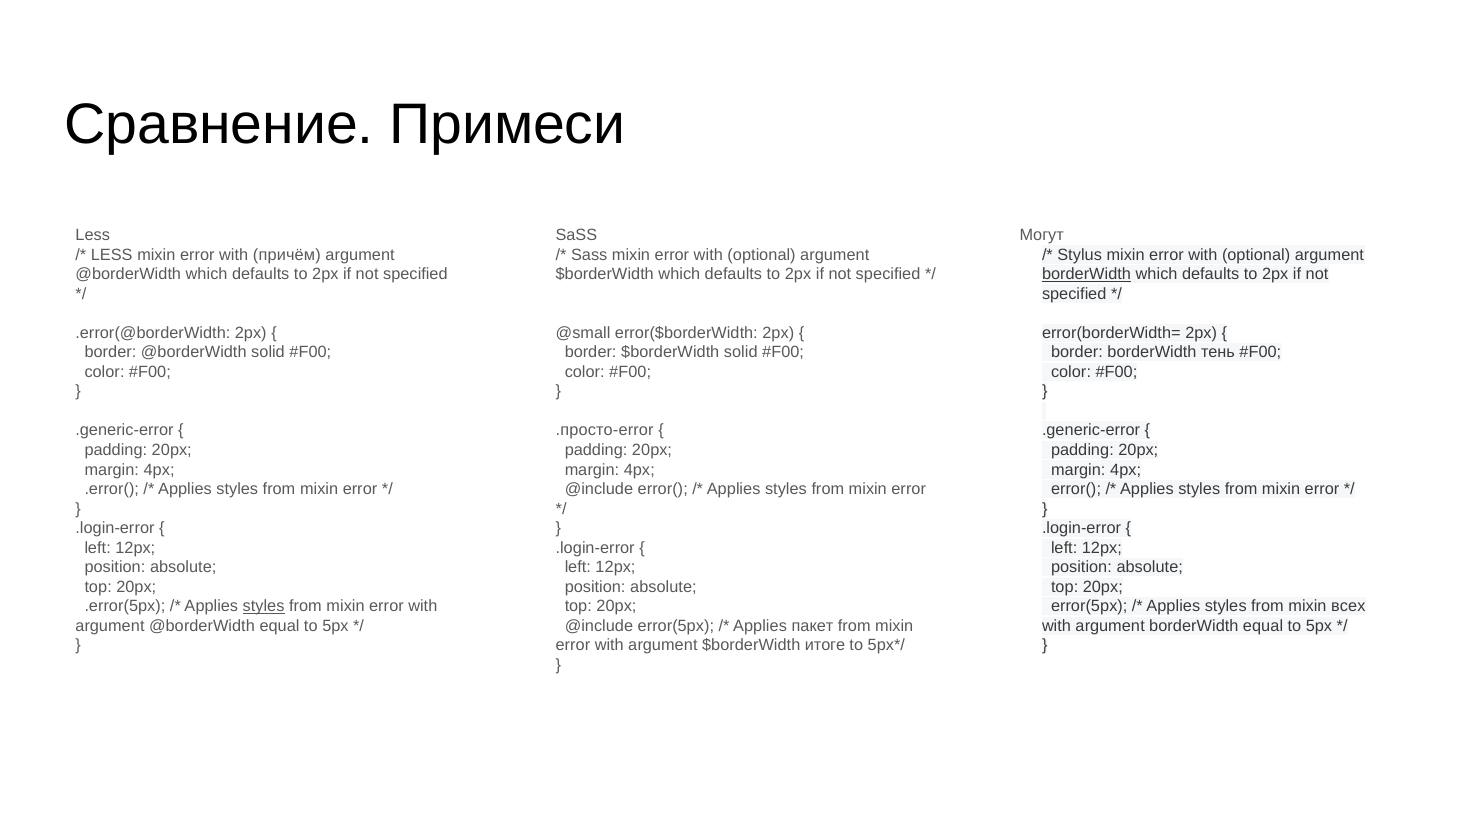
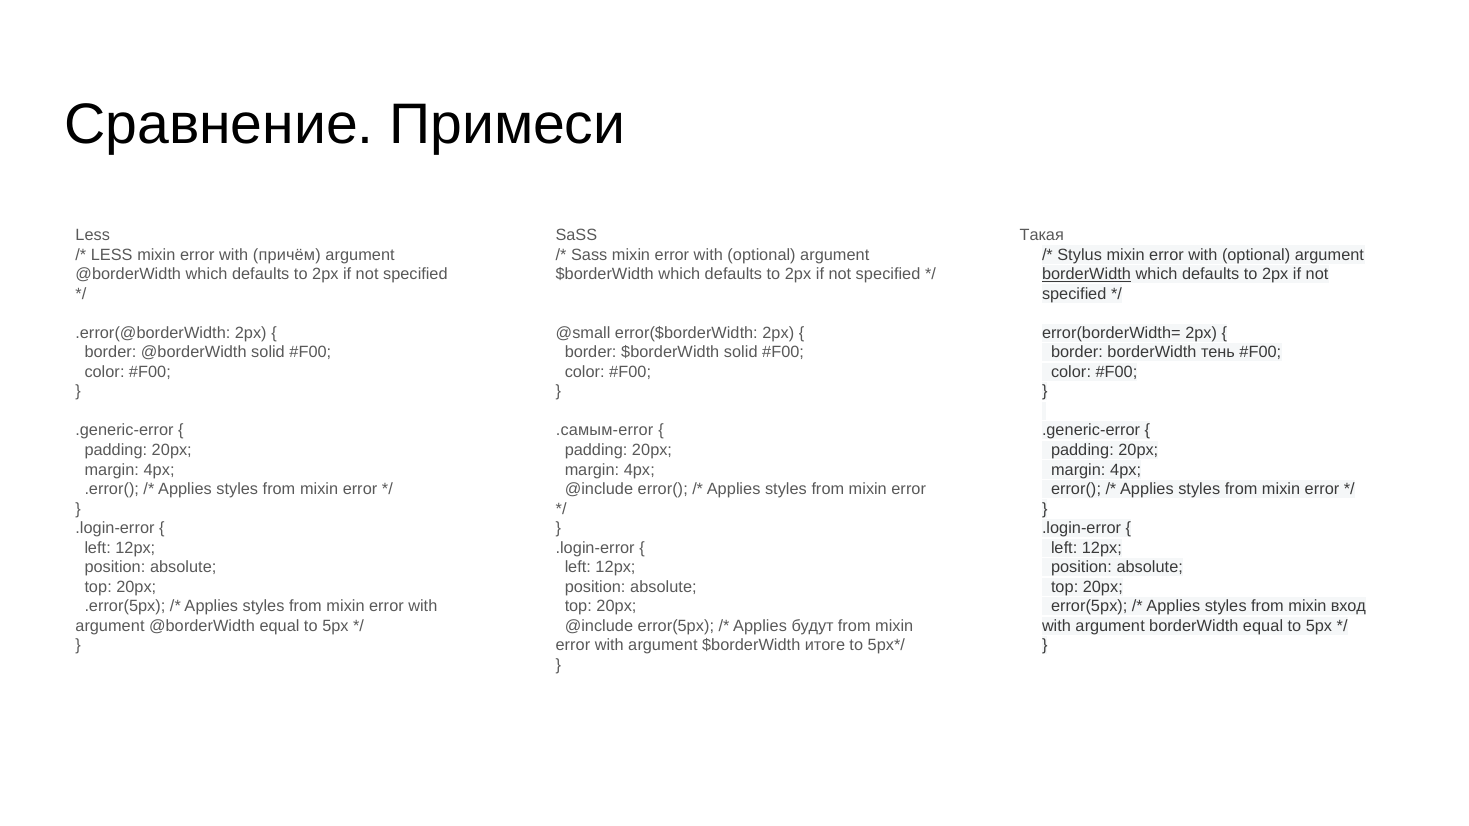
Могут: Могут -> Такая
.просто-error: .просто-error -> .самым-error
styles at (264, 607) underline: present -> none
всех: всех -> вход
пакет: пакет -> будут
